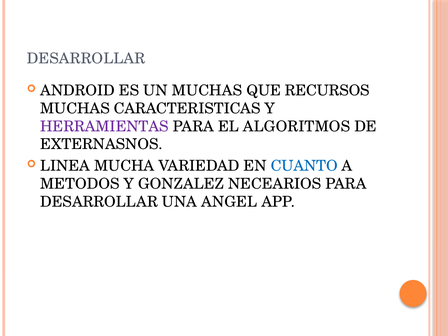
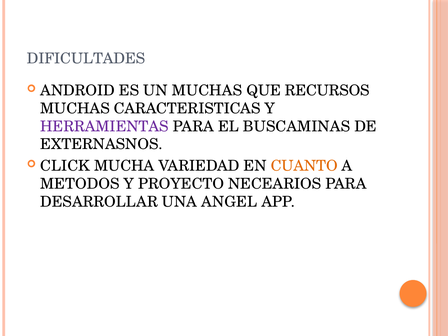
DESARROLLAR at (86, 59): DESARROLLAR -> DIFICULTADES
ALGORITMOS: ALGORITMOS -> BUSCAMINAS
LINEA: LINEA -> CLICK
CUANTO colour: blue -> orange
GONZALEZ: GONZALEZ -> PROYECTO
